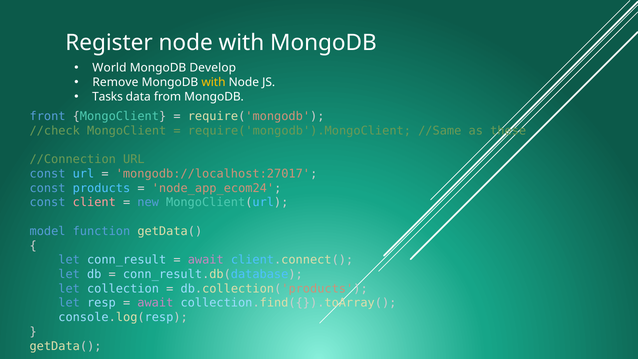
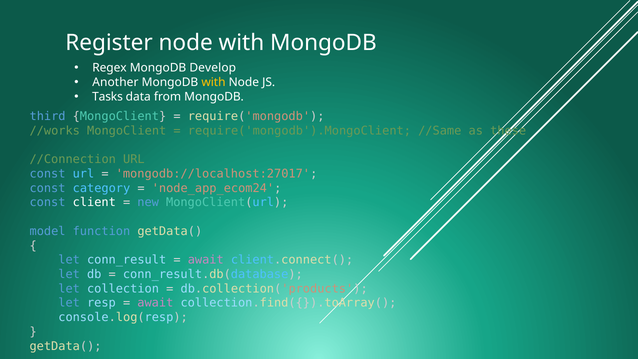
World: World -> Regex
Remove: Remove -> Another
front: front -> third
//check: //check -> //works
products: products -> category
client colour: pink -> white
